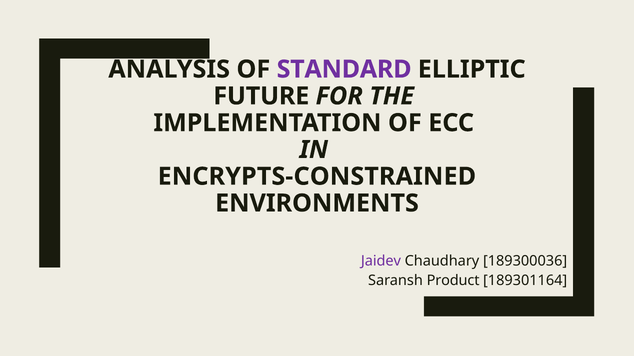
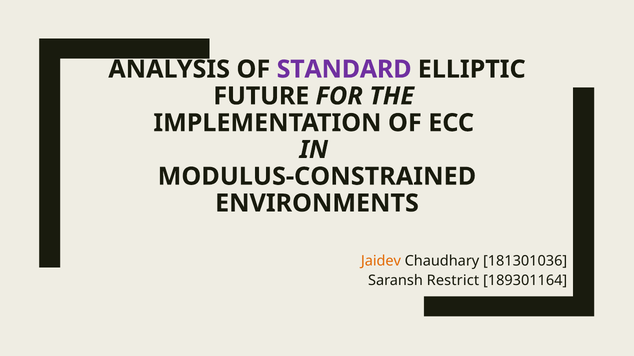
ENCRYPTS-CONSTRAINED: ENCRYPTS-CONSTRAINED -> MODULUS-CONSTRAINED
Jaidev colour: purple -> orange
189300036: 189300036 -> 181301036
Product: Product -> Restrict
